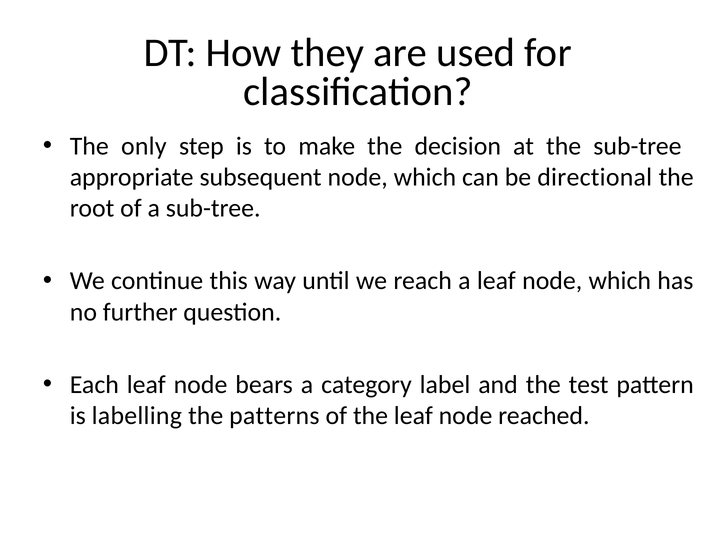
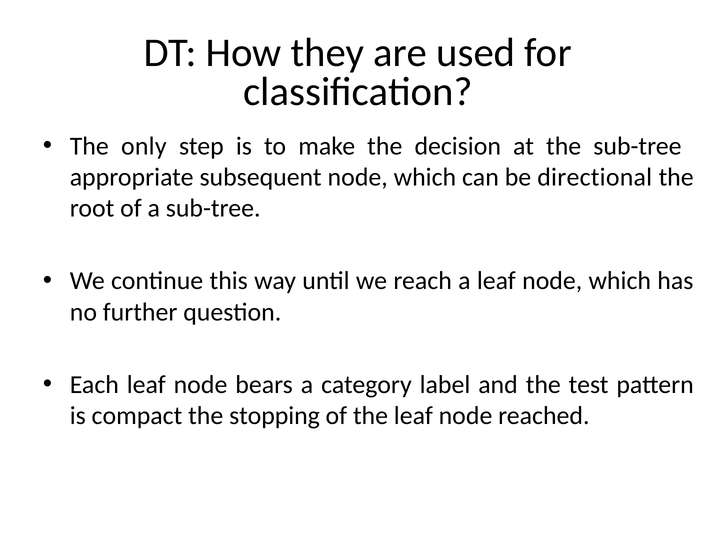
labelling: labelling -> compact
patterns: patterns -> stopping
